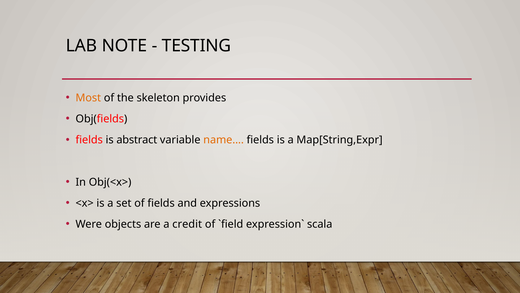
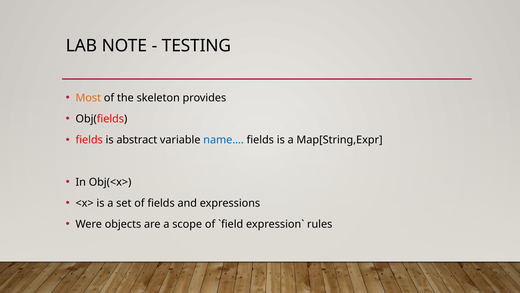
name… colour: orange -> blue
credit: credit -> scope
scala: scala -> rules
